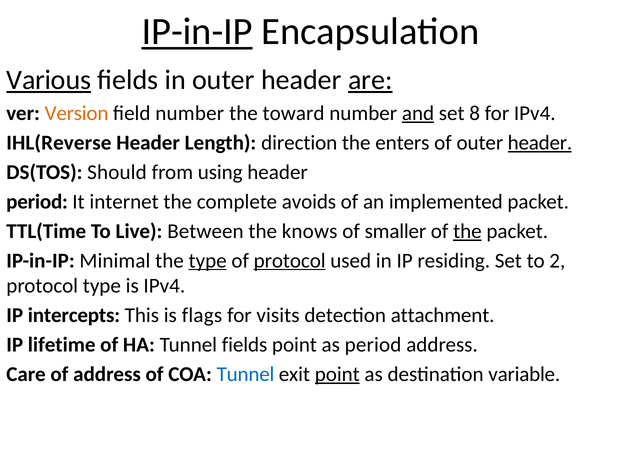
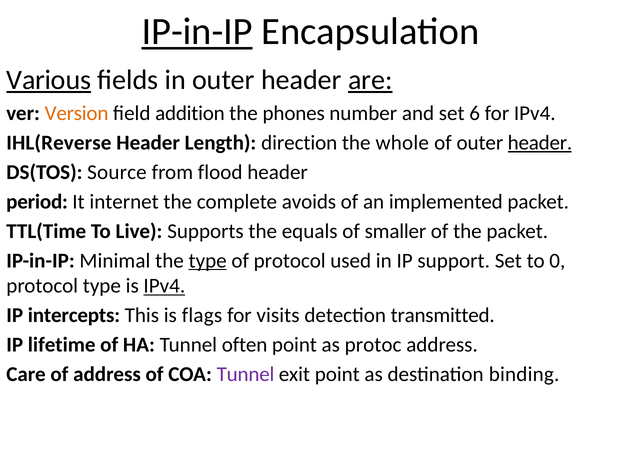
field number: number -> addition
toward: toward -> phones
and underline: present -> none
8: 8 -> 6
enters: enters -> whole
Should: Should -> Source
using: using -> flood
Between: Between -> Supports
knows: knows -> equals
the at (467, 231) underline: present -> none
protocol at (290, 261) underline: present -> none
residing: residing -> support
2: 2 -> 0
IPv4 at (164, 286) underline: none -> present
attachment: attachment -> transmitted
Tunnel fields: fields -> often
as period: period -> protoc
Tunnel at (246, 374) colour: blue -> purple
point at (337, 374) underline: present -> none
variable: variable -> binding
